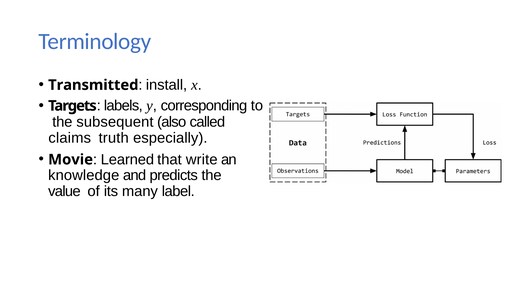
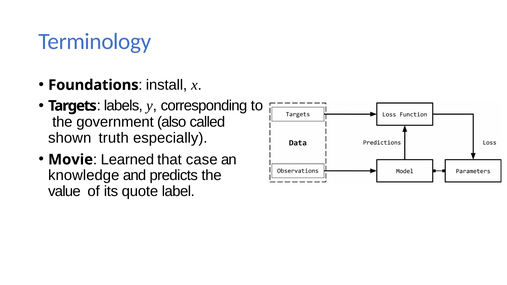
Transmitted: Transmitted -> Foundations
subsequent: subsequent -> government
claims: claims -> shown
write: write -> case
many: many -> quote
